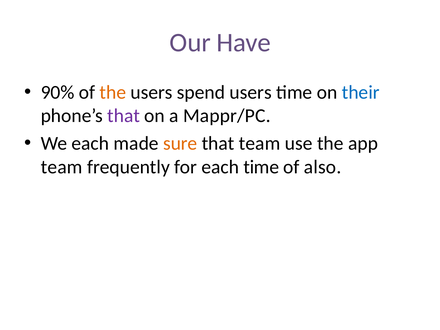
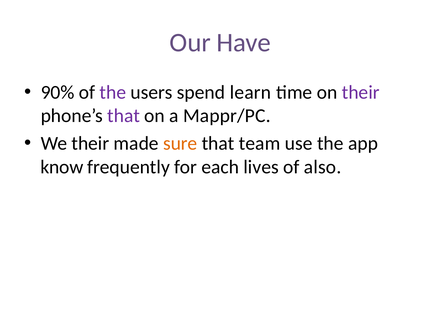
the at (113, 92) colour: orange -> purple
spend users: users -> learn
their at (361, 92) colour: blue -> purple
We each: each -> their
team at (62, 167): team -> know
each time: time -> lives
